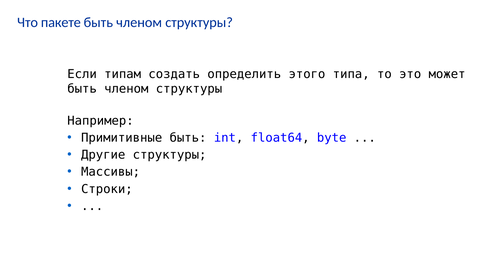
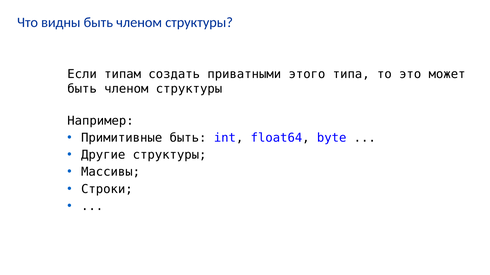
пакете: пакете -> видны
определить: определить -> приватными
